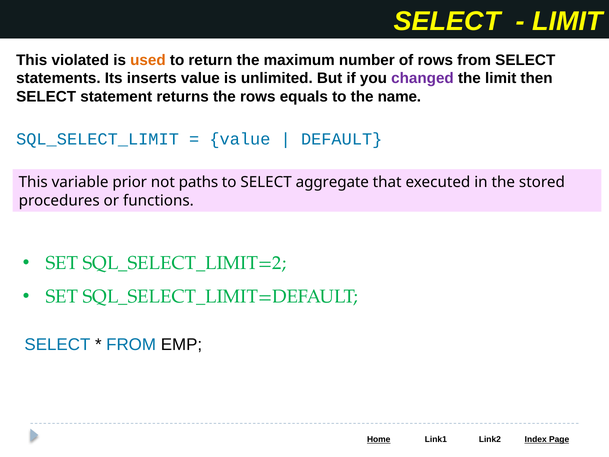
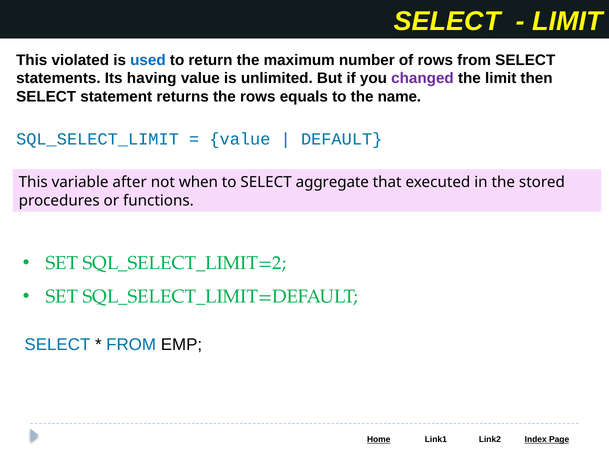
used colour: orange -> blue
inserts: inserts -> having
prior: prior -> after
paths: paths -> when
